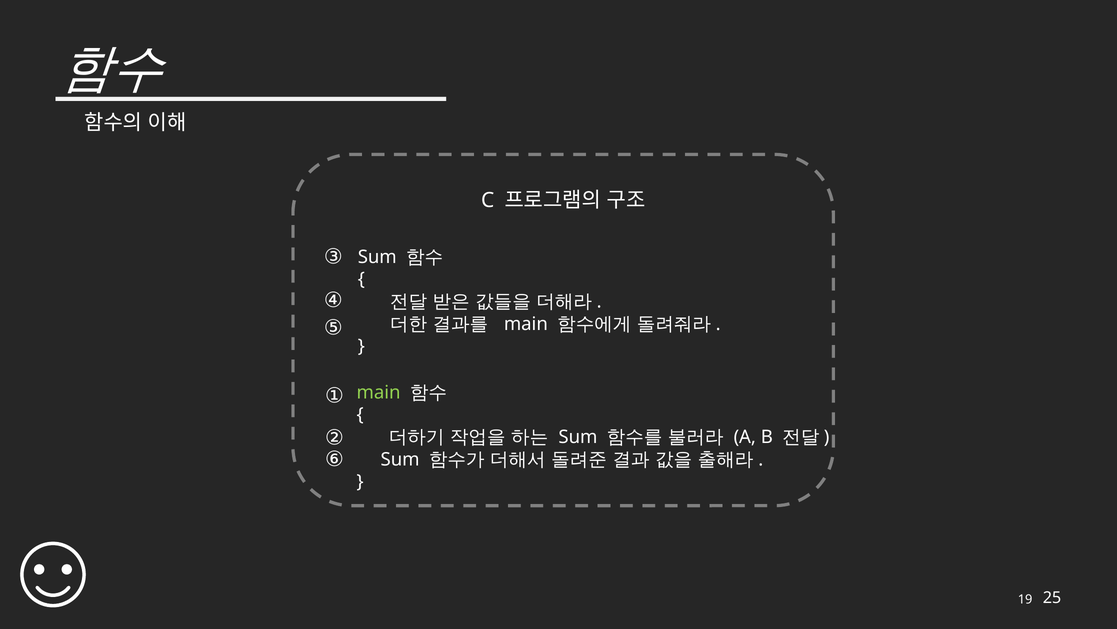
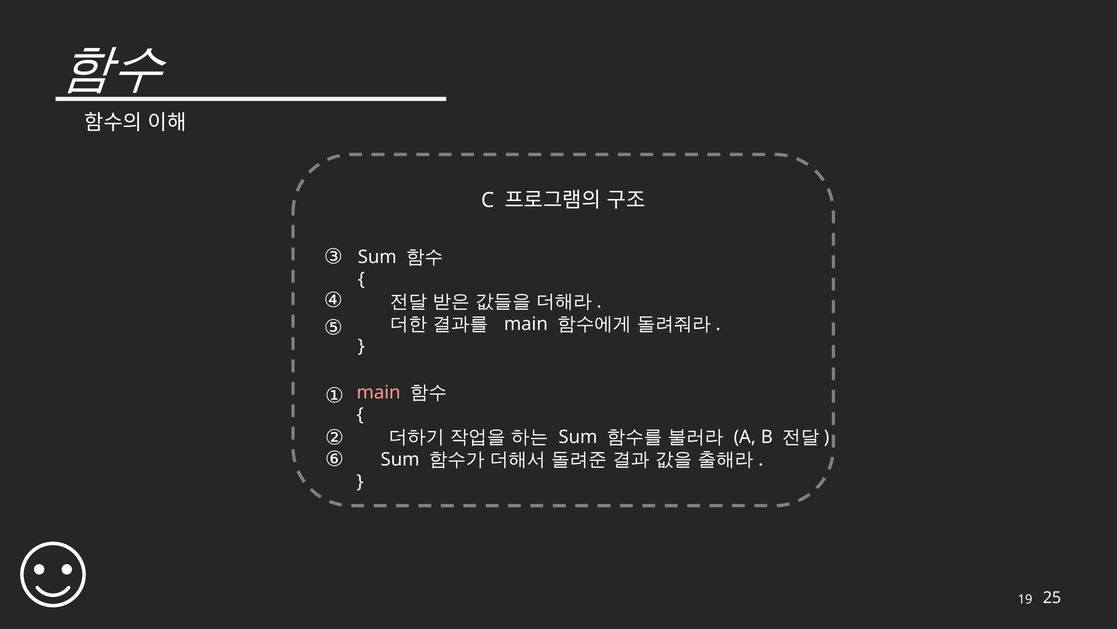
main at (379, 392) colour: light green -> pink
